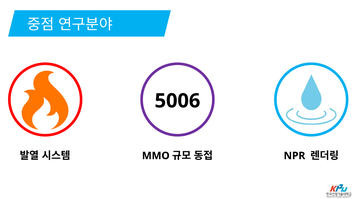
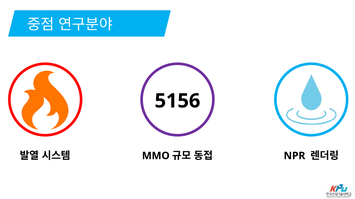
5006: 5006 -> 5156
